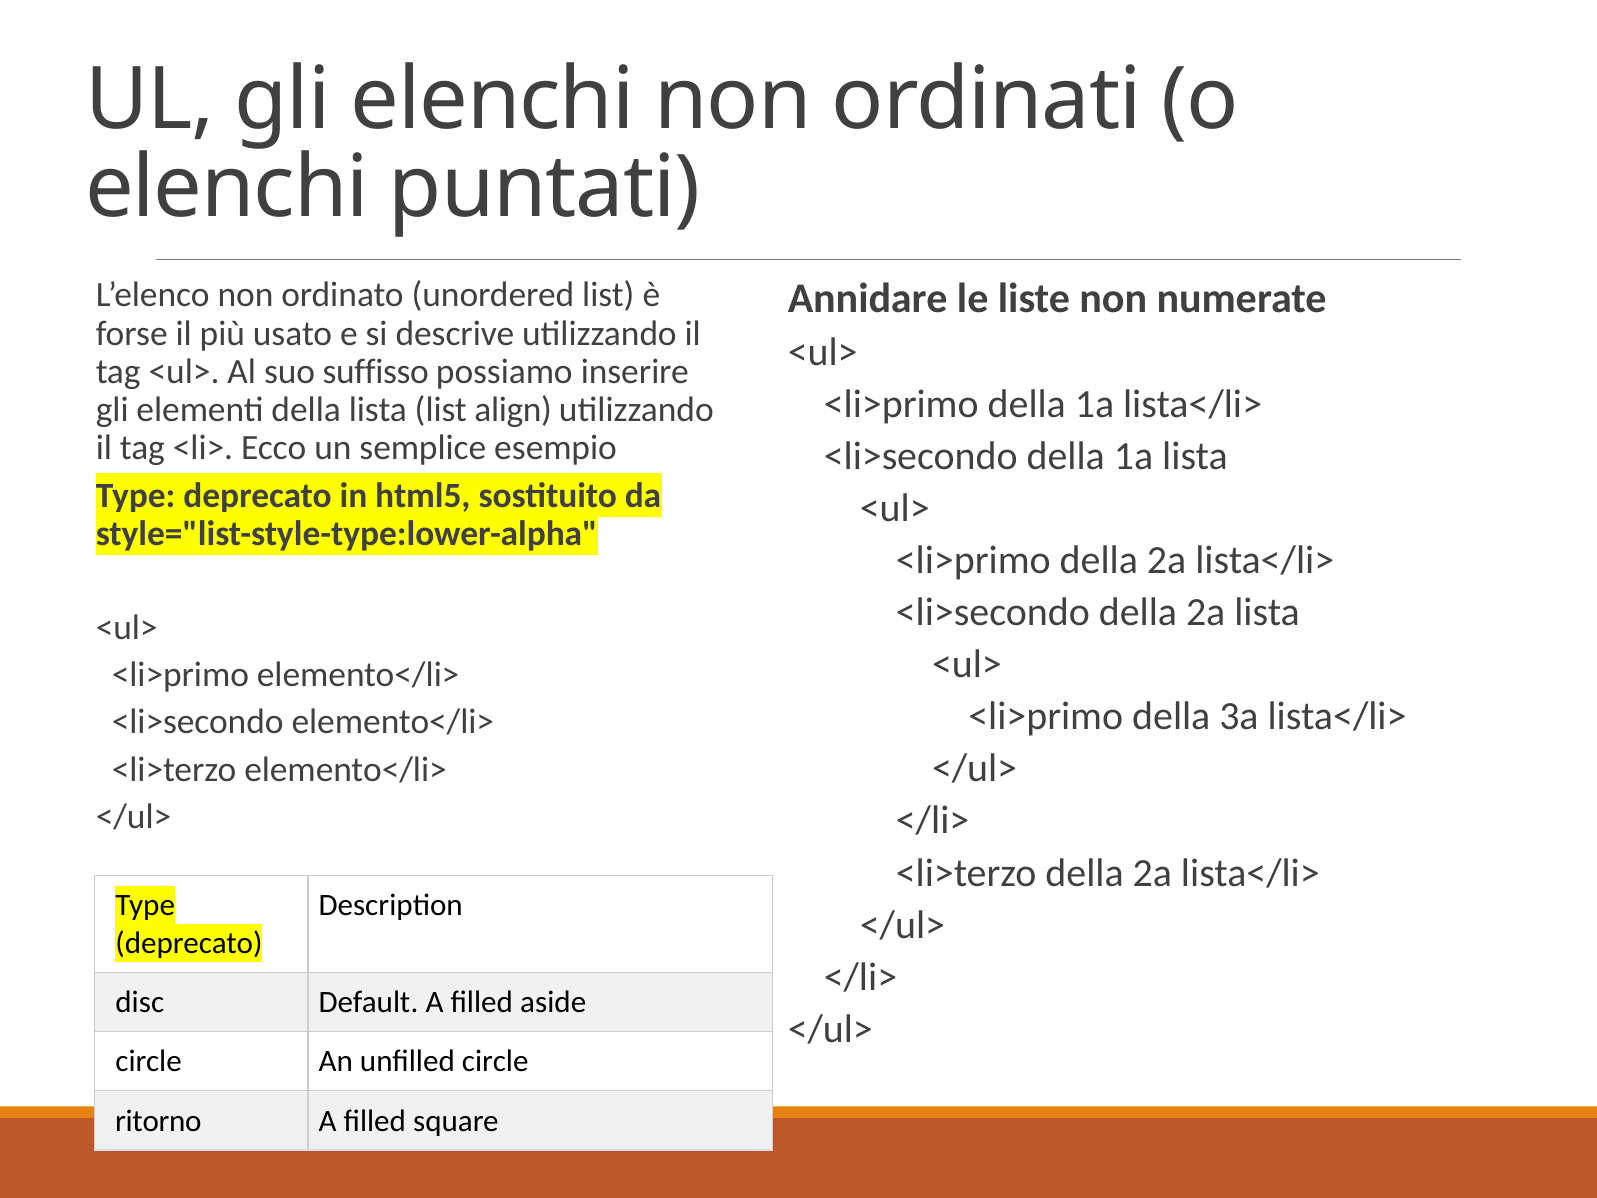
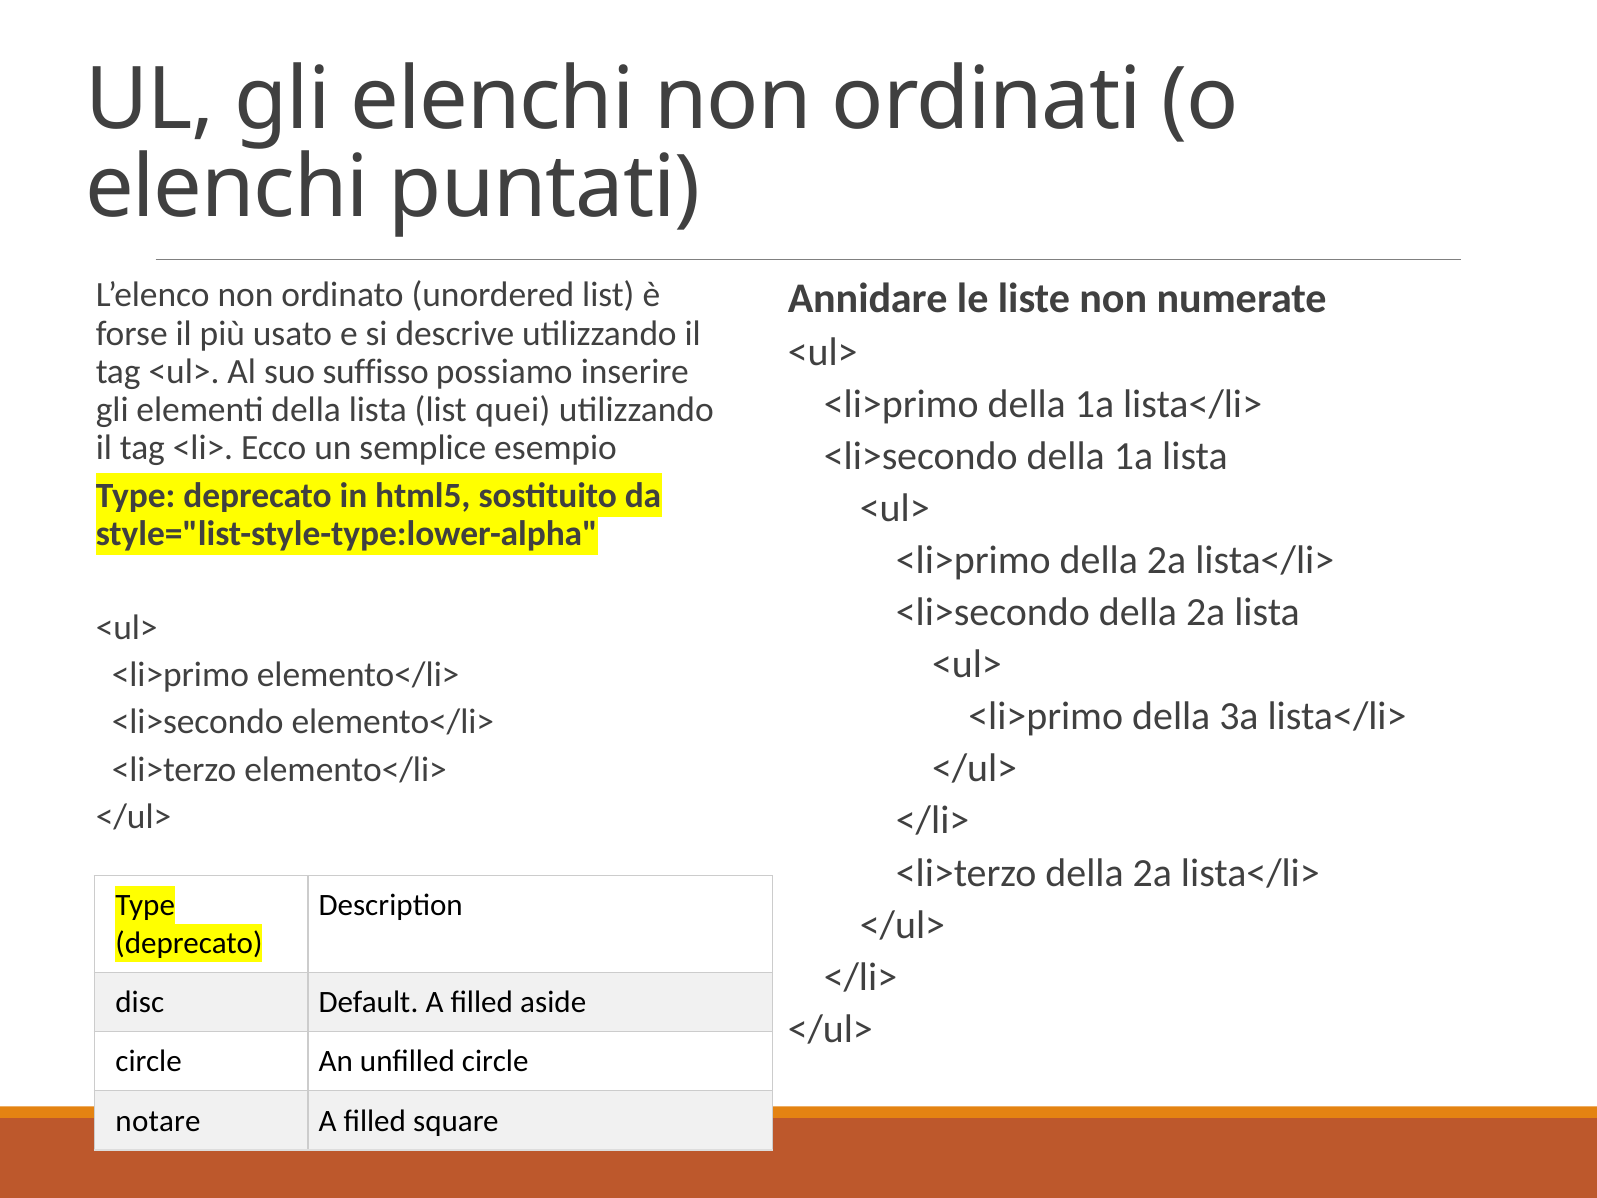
align: align -> quei
ritorno: ritorno -> notare
